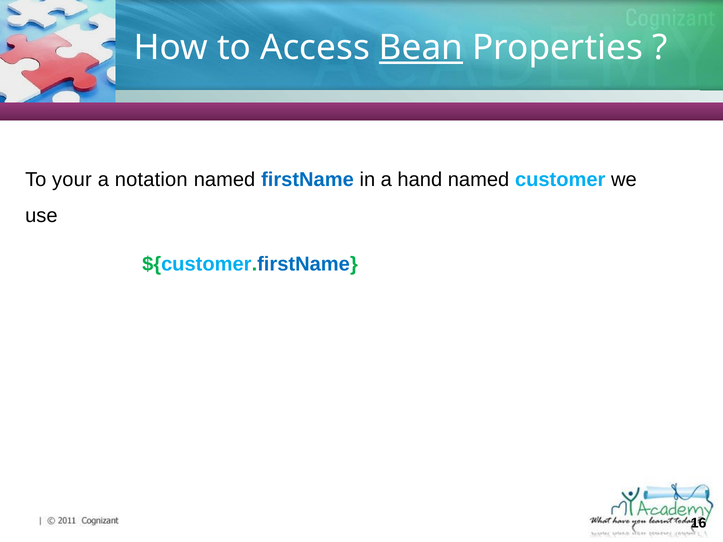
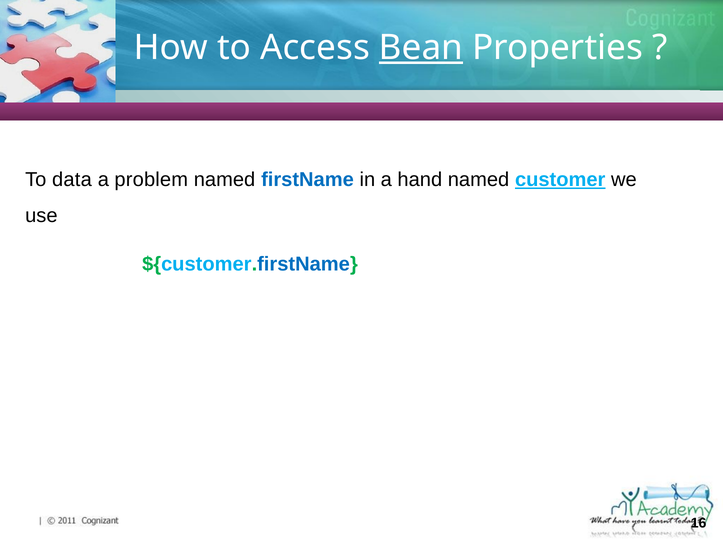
your: your -> data
notation: notation -> problem
customer underline: none -> present
